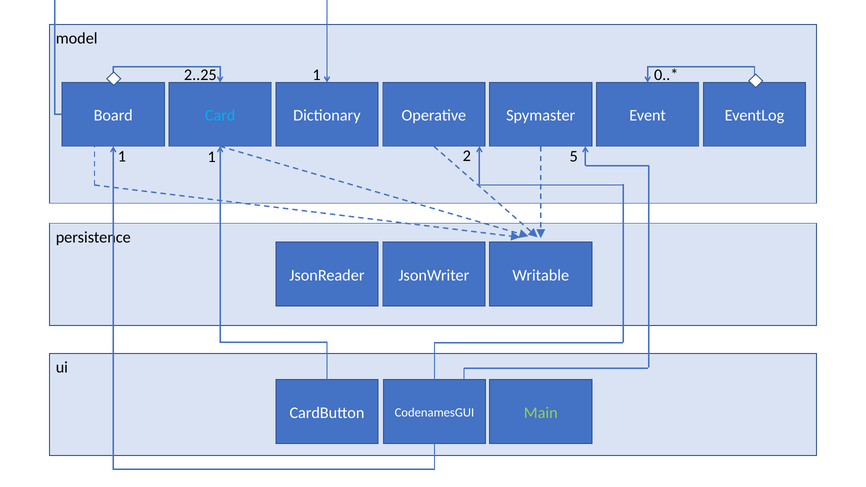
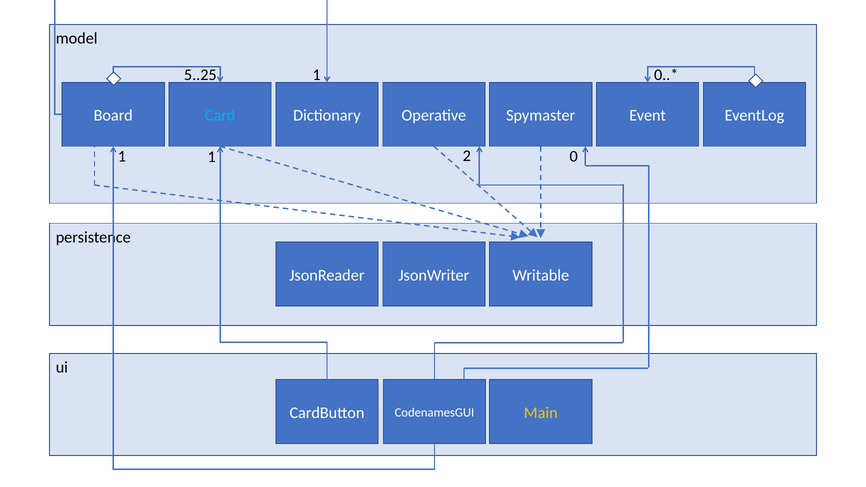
2..25: 2..25 -> 5..25
5: 5 -> 0
Main colour: light green -> yellow
